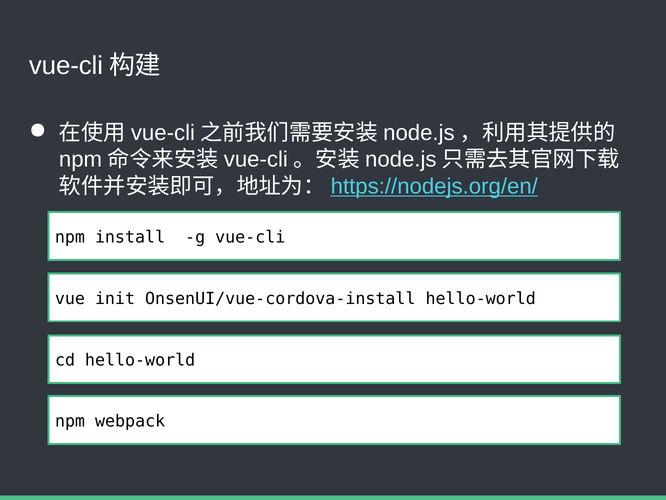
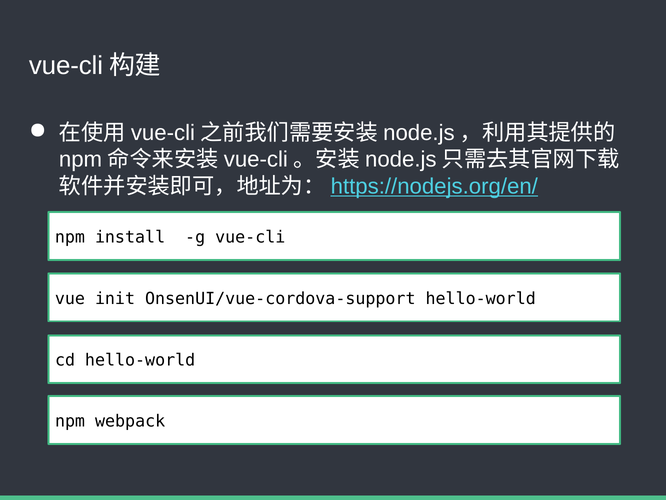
OnsenUI/vue-cordova-install: OnsenUI/vue-cordova-install -> OnsenUI/vue-cordova-support
